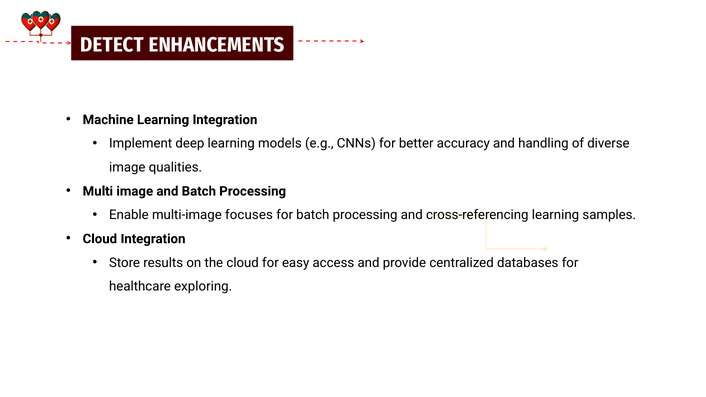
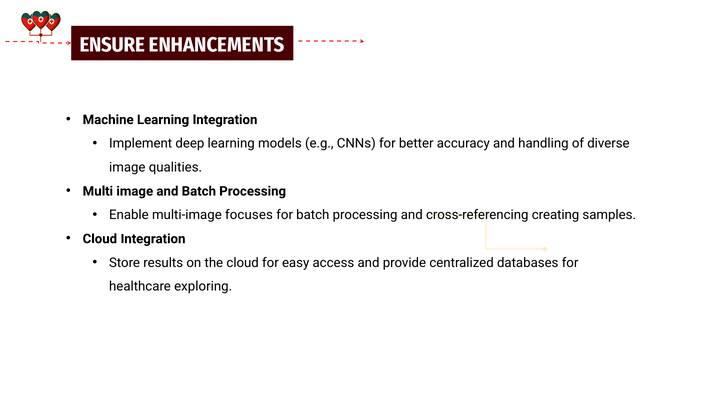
DETECT: DETECT -> ENSURE
cross-referencing learning: learning -> creating
